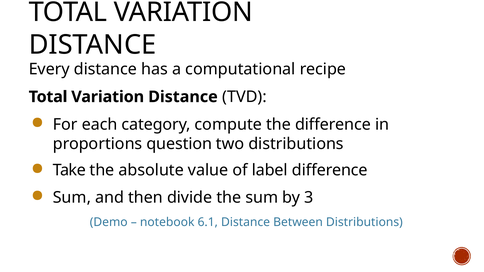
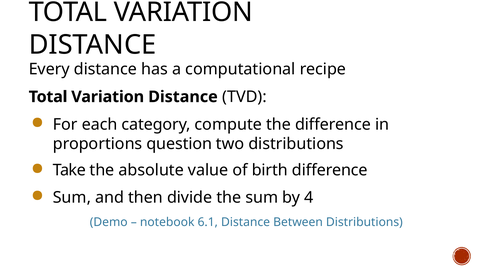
label: label -> birth
3: 3 -> 4
